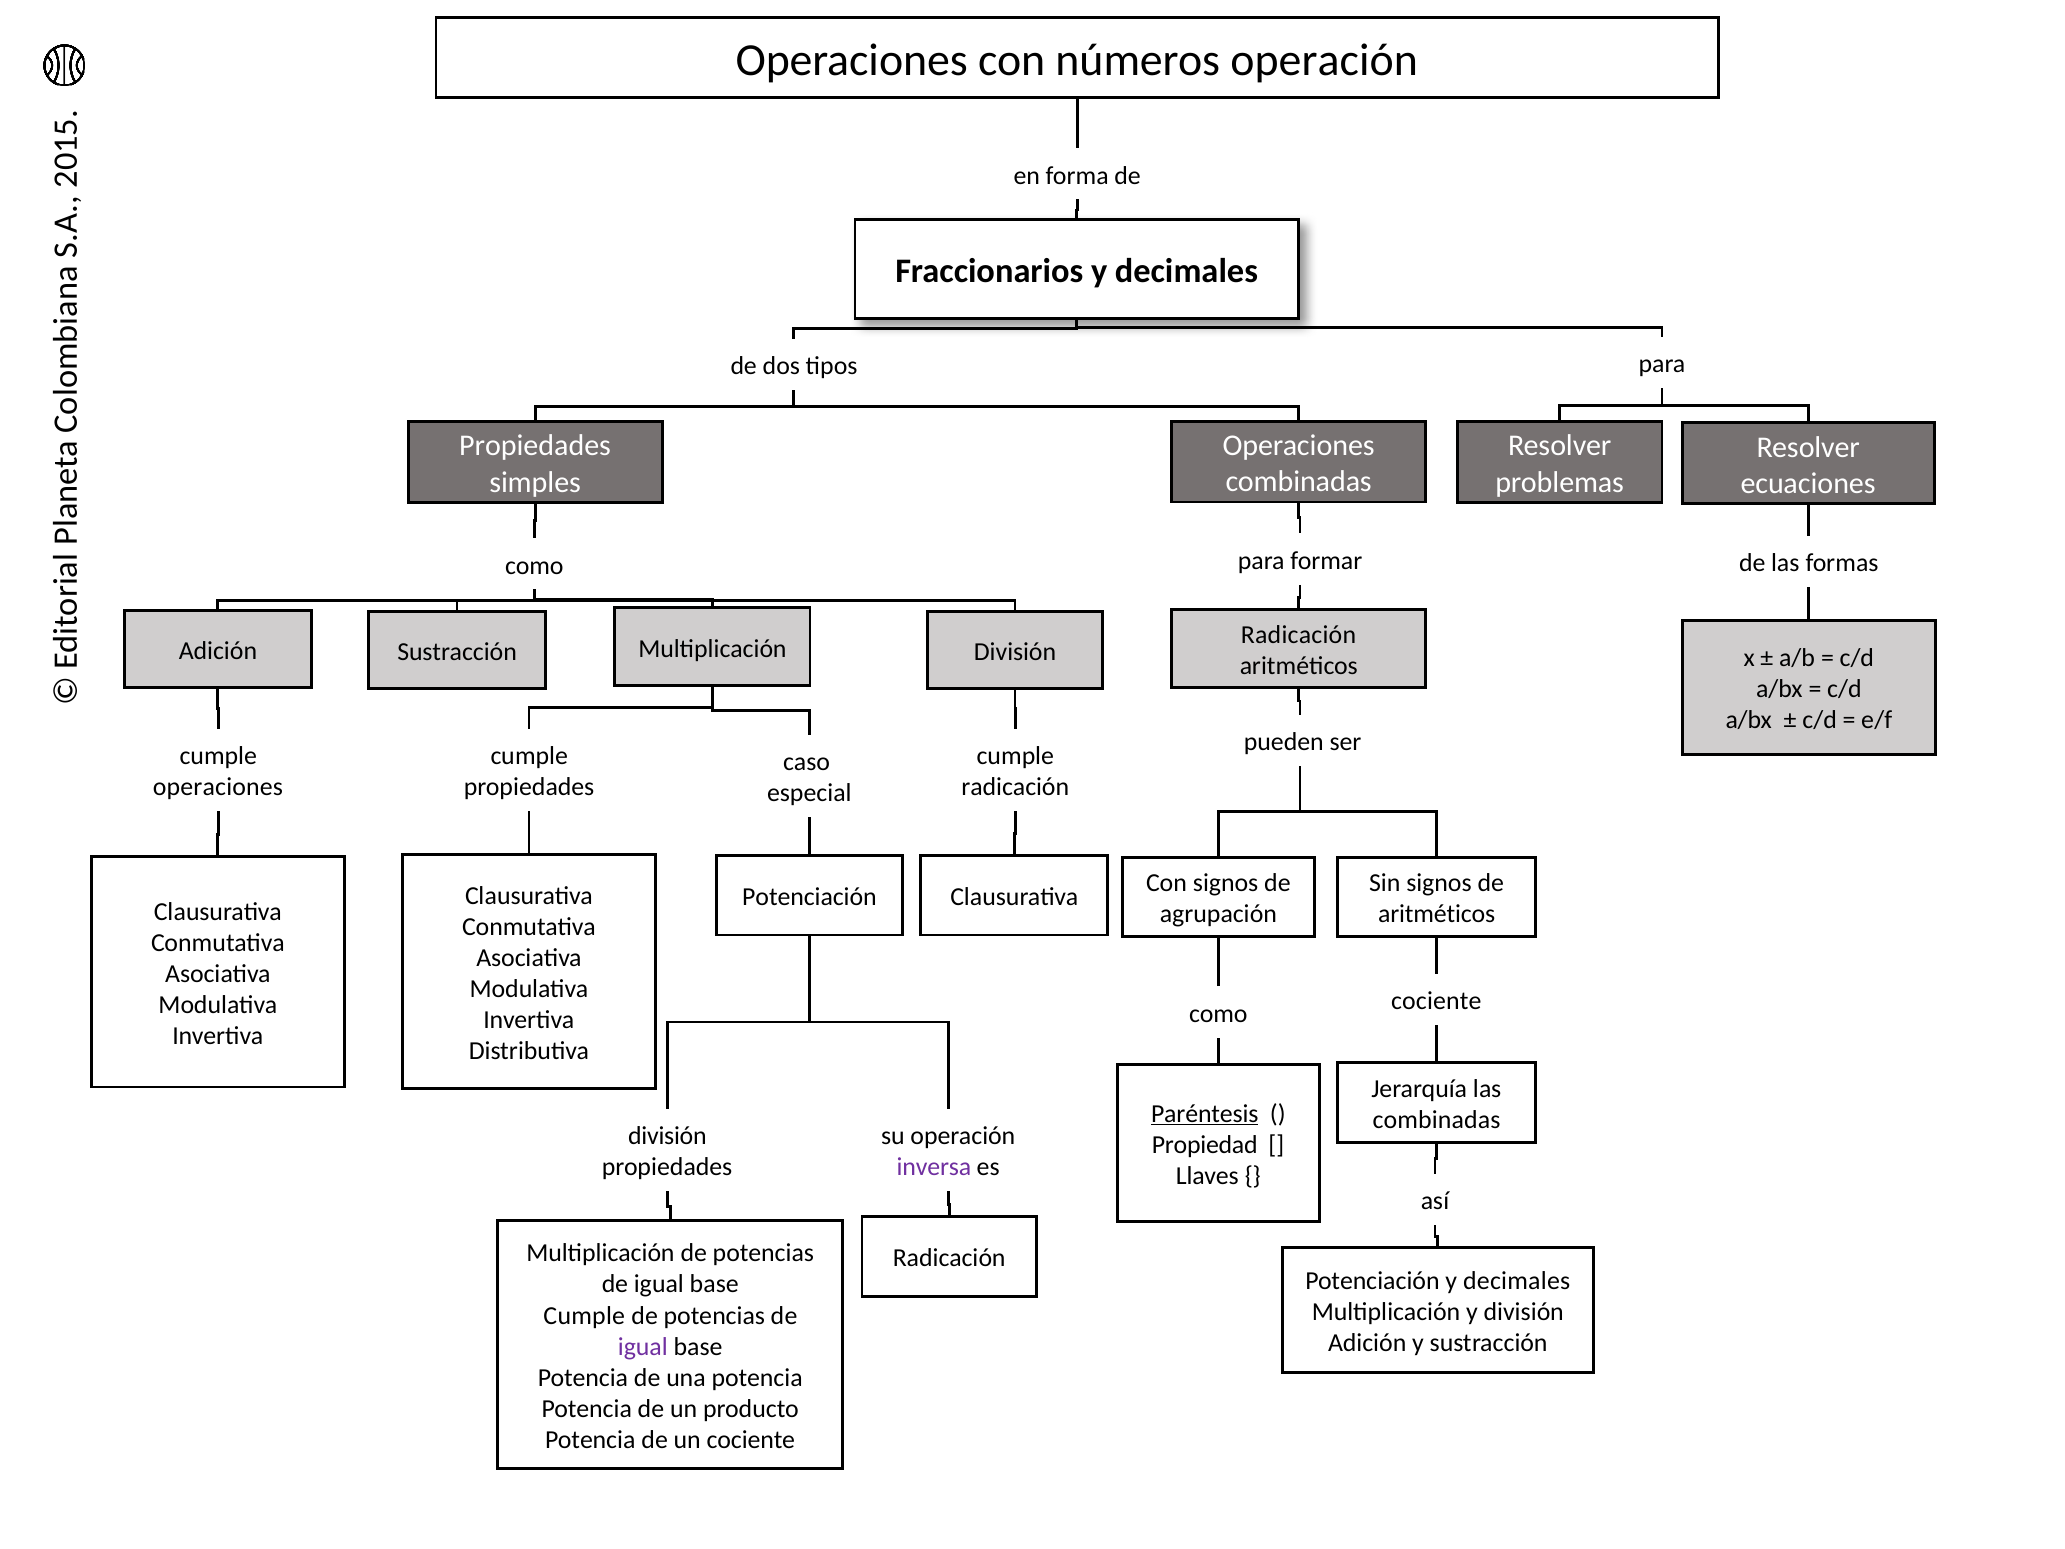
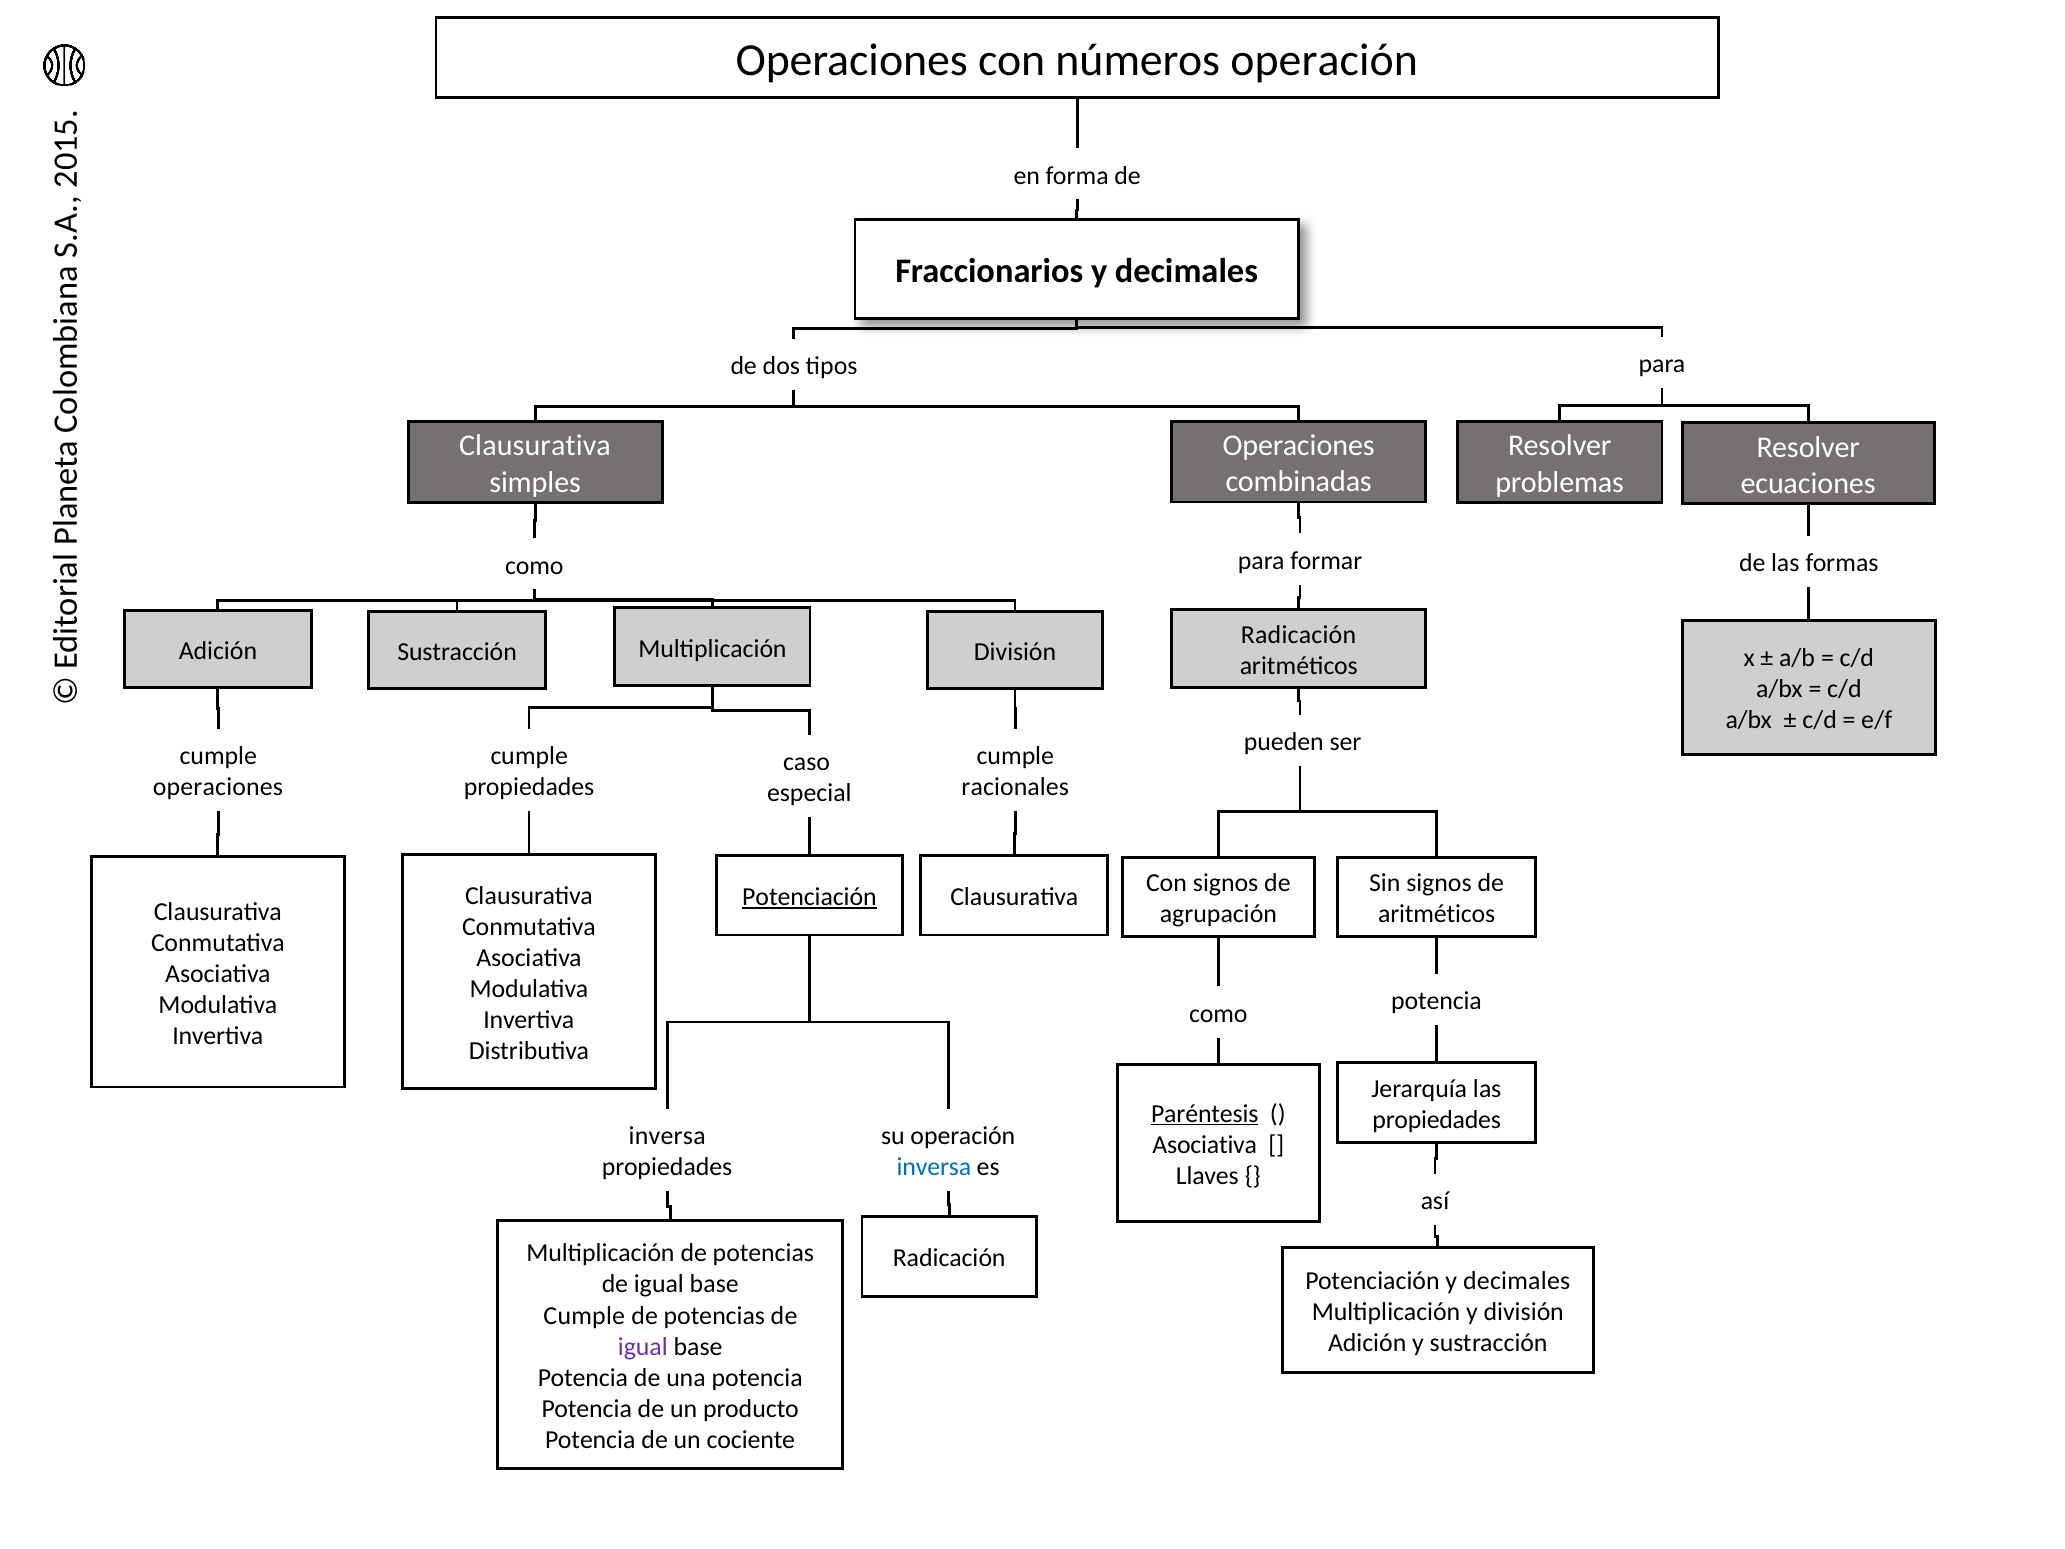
Propiedades at (535, 446): Propiedades -> Clausurativa
radicación at (1015, 787): radicación -> racionales
Potenciación at (809, 897) underline: none -> present
como cociente: cociente -> potencia
combinadas at (1436, 1120): combinadas -> propiedades
división at (667, 1136): división -> inversa
Propiedad at (1205, 1144): Propiedad -> Asociativa
inversa at (934, 1167) colour: purple -> blue
